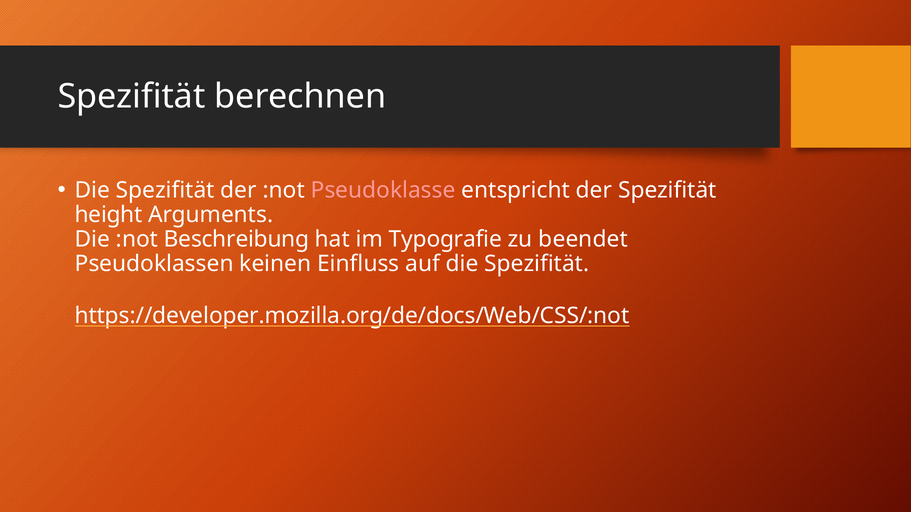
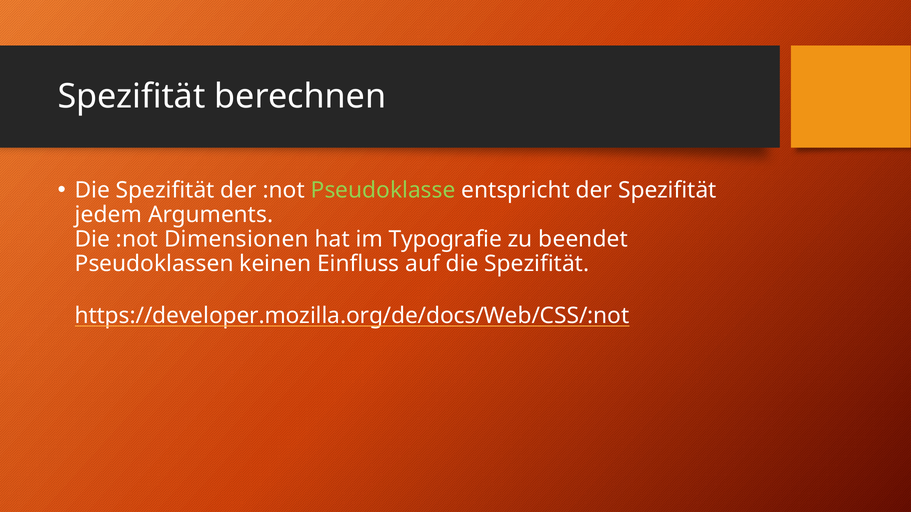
Pseudoklasse colour: pink -> light green
height: height -> jedem
Beschreibung: Beschreibung -> Dimensionen
